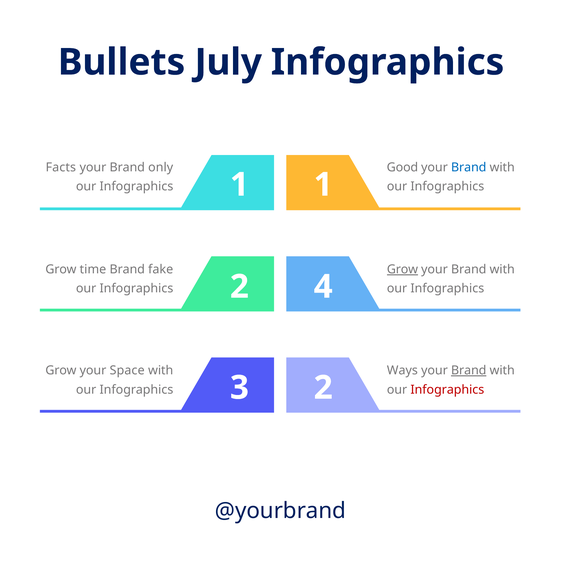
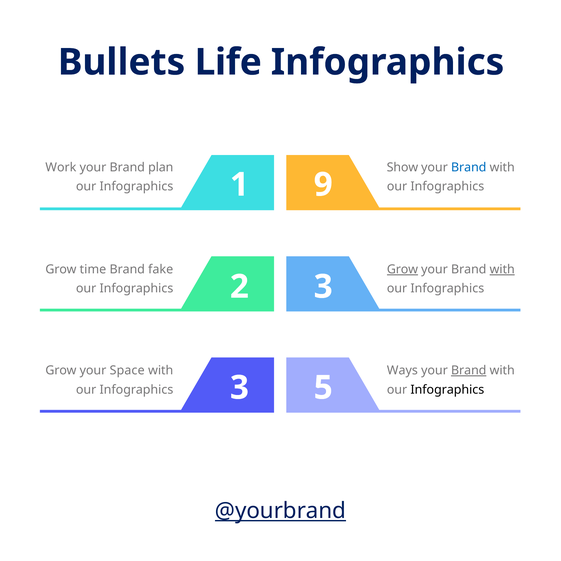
July: July -> Life
Facts: Facts -> Work
only: only -> plan
Good: Good -> Show
our Infographics 1: 1 -> 9
with at (502, 269) underline: none -> present
Infographics 4: 4 -> 3
Infographics 2: 2 -> 5
Infographics at (447, 390) colour: red -> black
@yourbrand underline: none -> present
